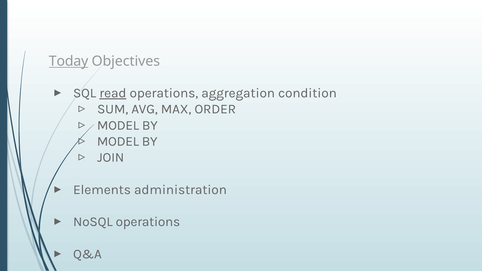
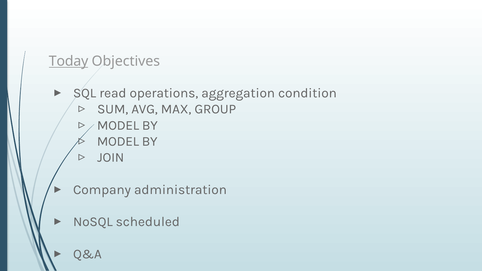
read underline: present -> none
ORDER: ORDER -> GROUP
Elements: Elements -> Company
NoSQL operations: operations -> scheduled
